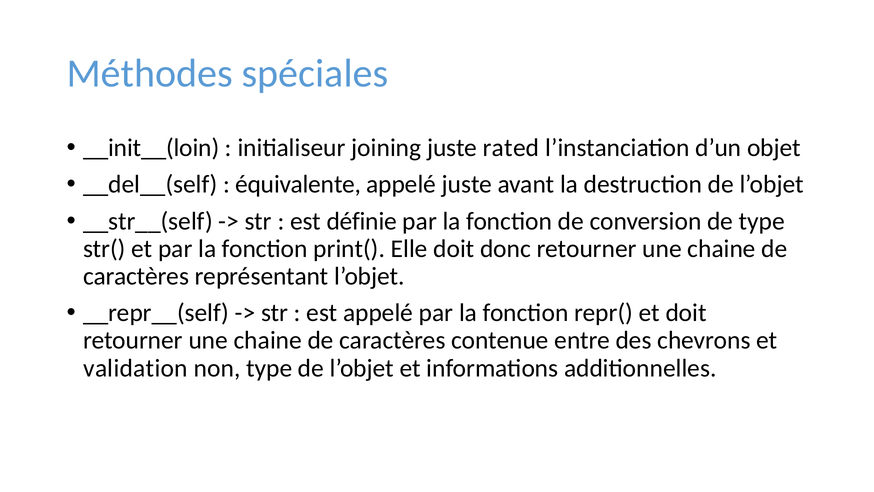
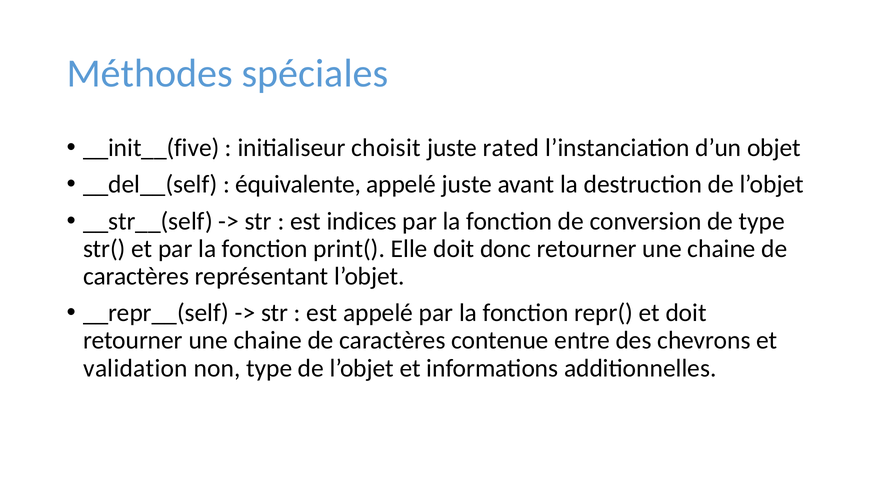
__init__(loin: __init__(loin -> __init__(five
joining: joining -> choisit
définie: définie -> indices
